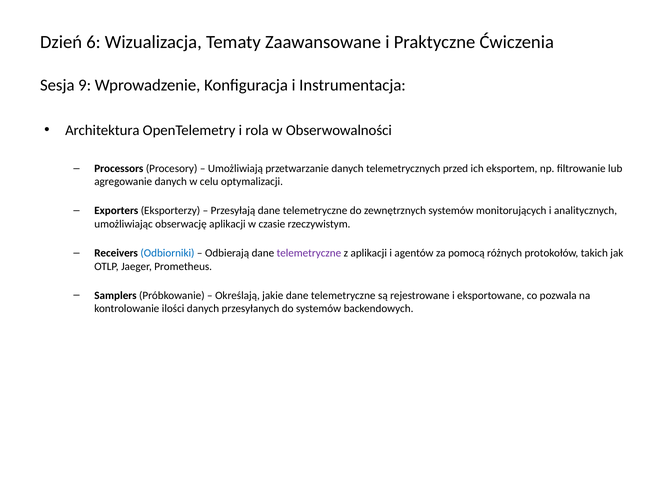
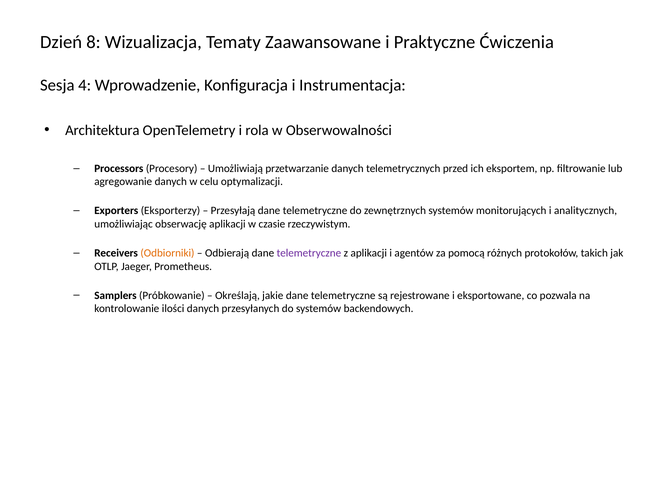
6: 6 -> 8
9: 9 -> 4
Odbiorniki colour: blue -> orange
